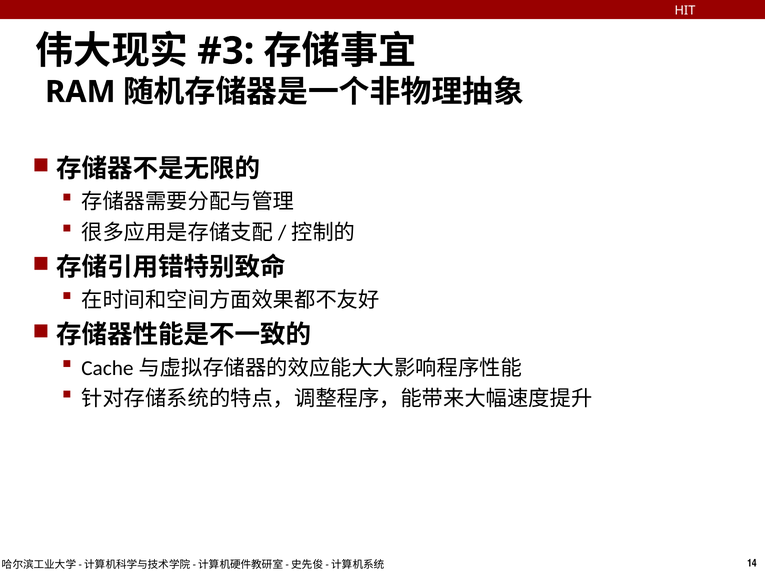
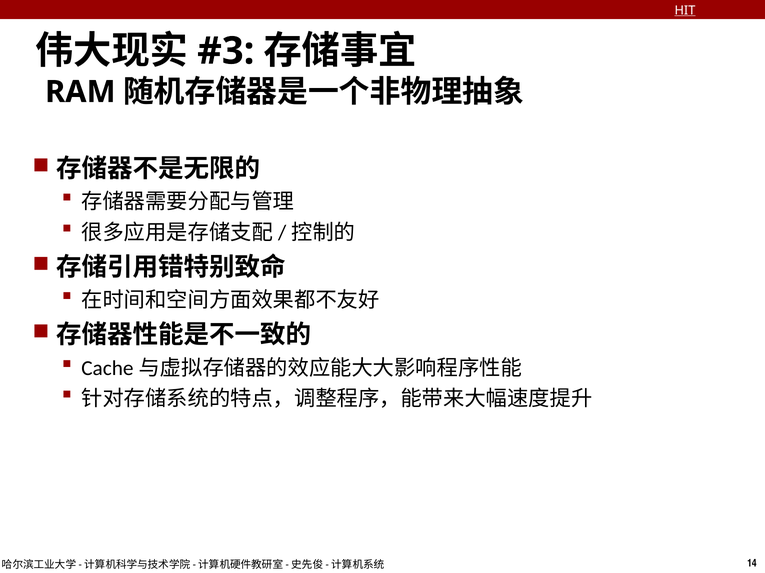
HIT underline: none -> present
